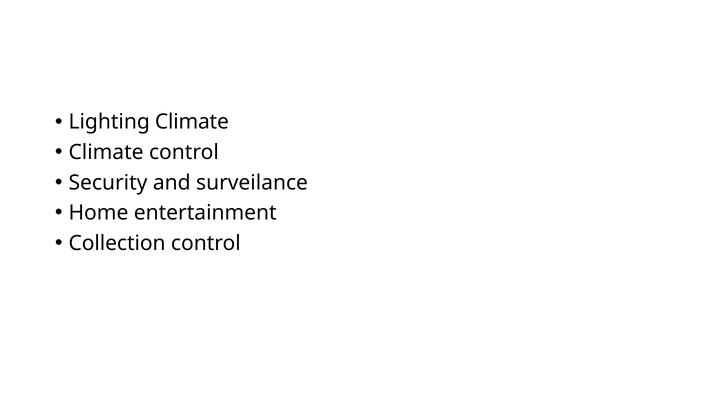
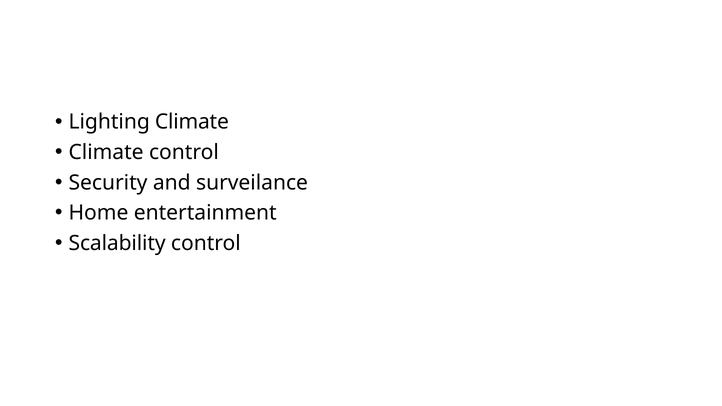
Collection: Collection -> Scalability
